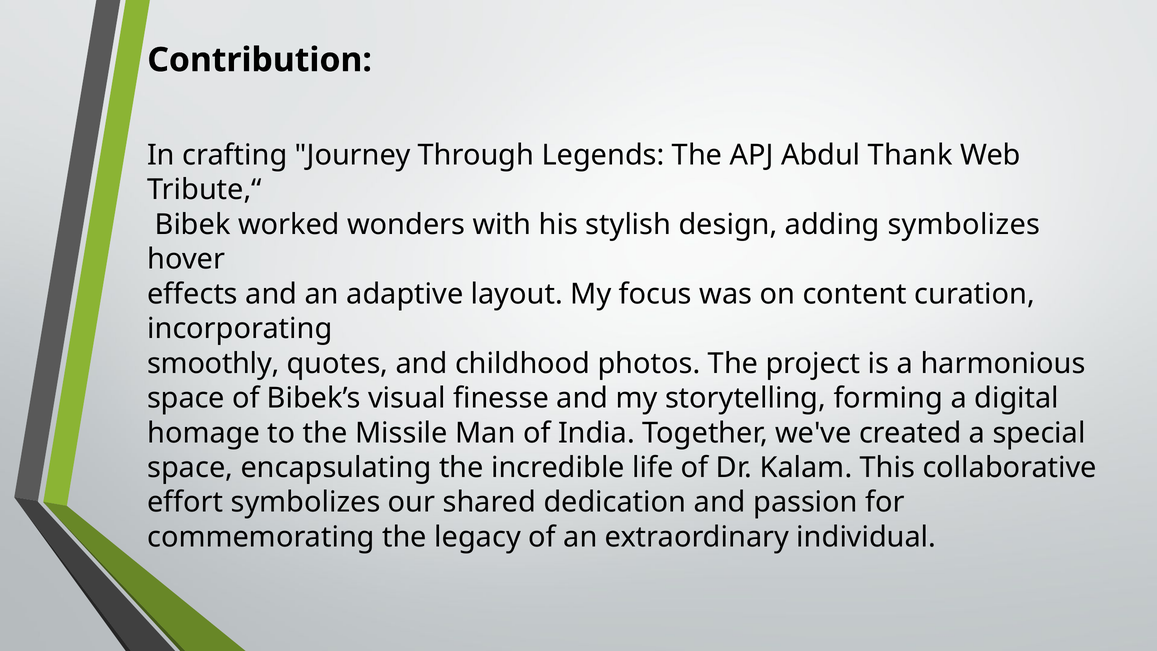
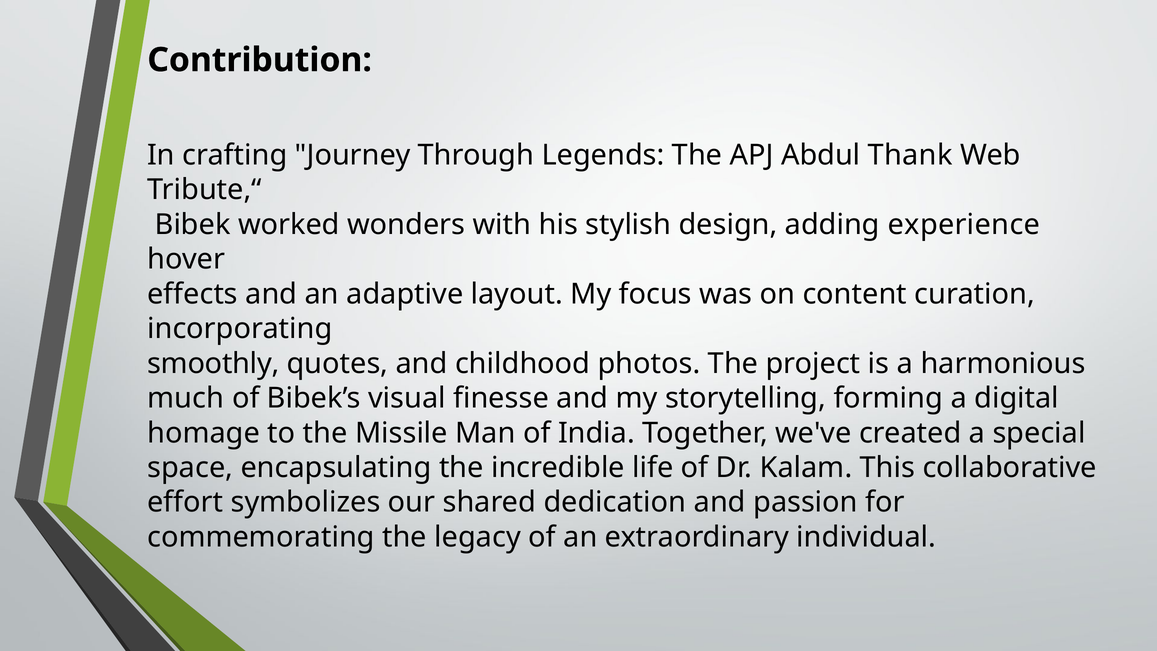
adding symbolizes: symbolizes -> experience
space at (186, 398): space -> much
